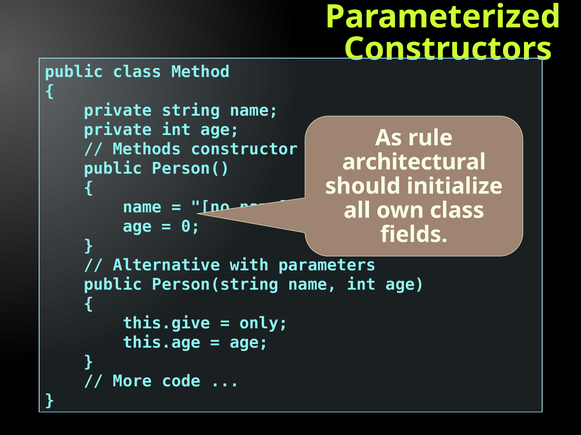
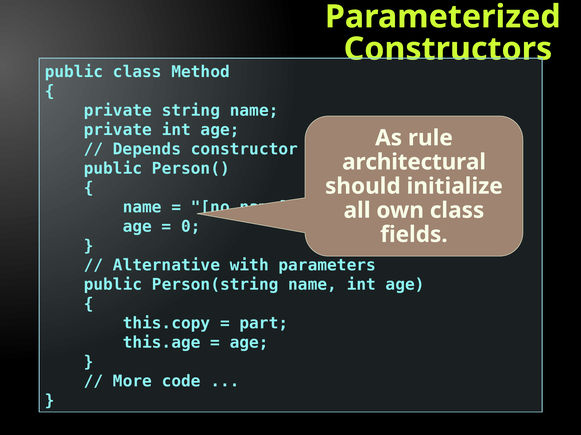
Methods: Methods -> Depends
this.give: this.give -> this.copy
only: only -> part
